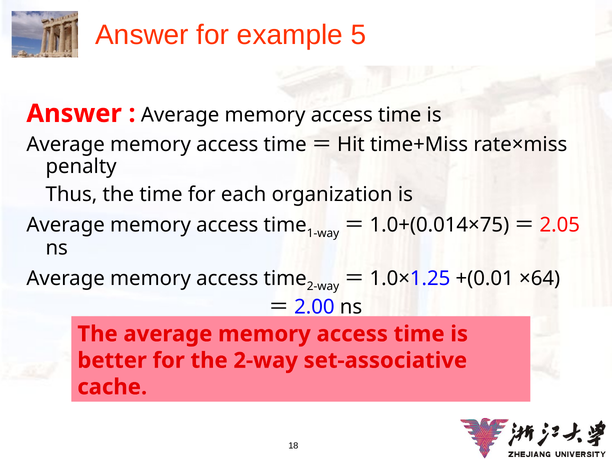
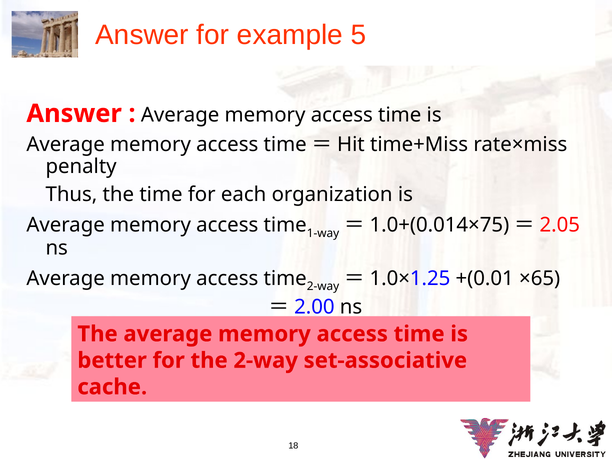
×64: ×64 -> ×65
